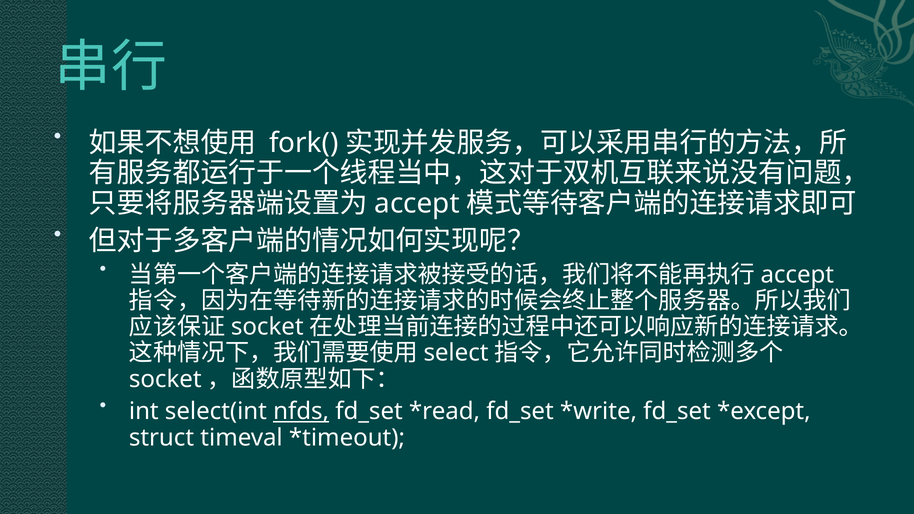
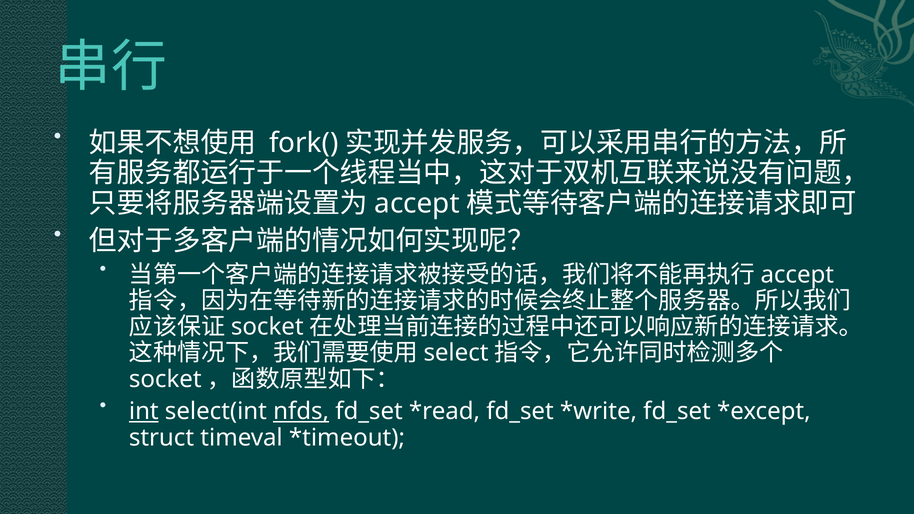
int underline: none -> present
